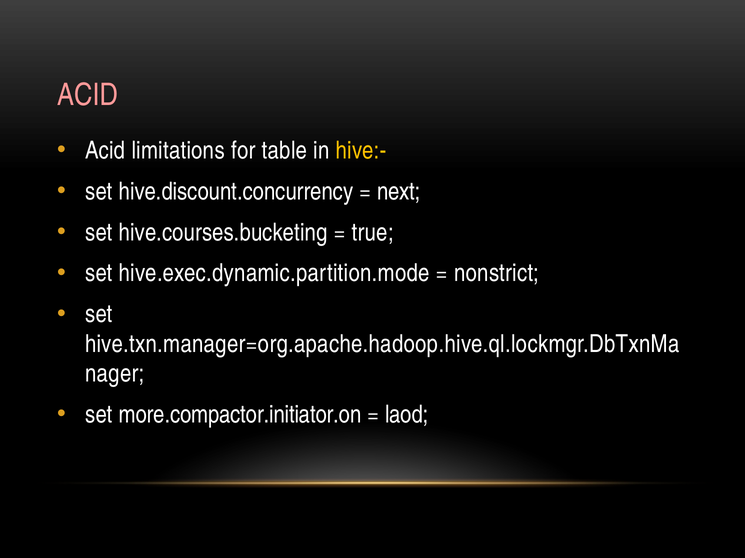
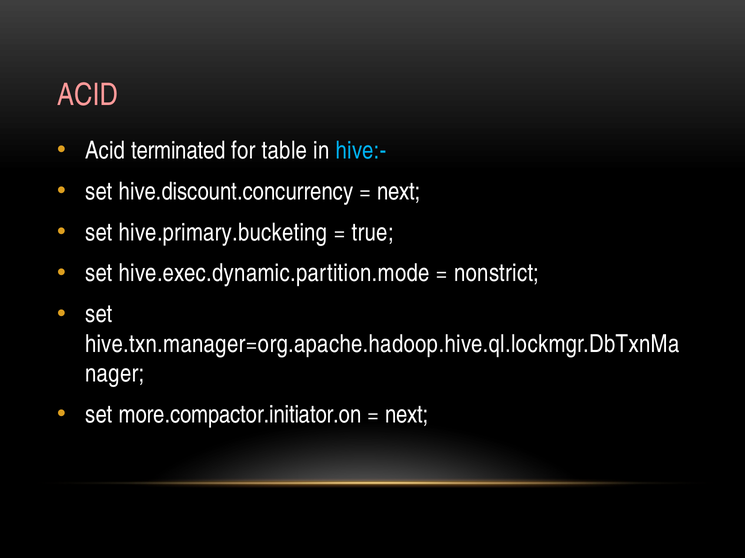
limitations: limitations -> terminated
hive:- colour: yellow -> light blue
hive.courses.bucketing: hive.courses.bucketing -> hive.primary.bucketing
laod at (407, 415): laod -> next
